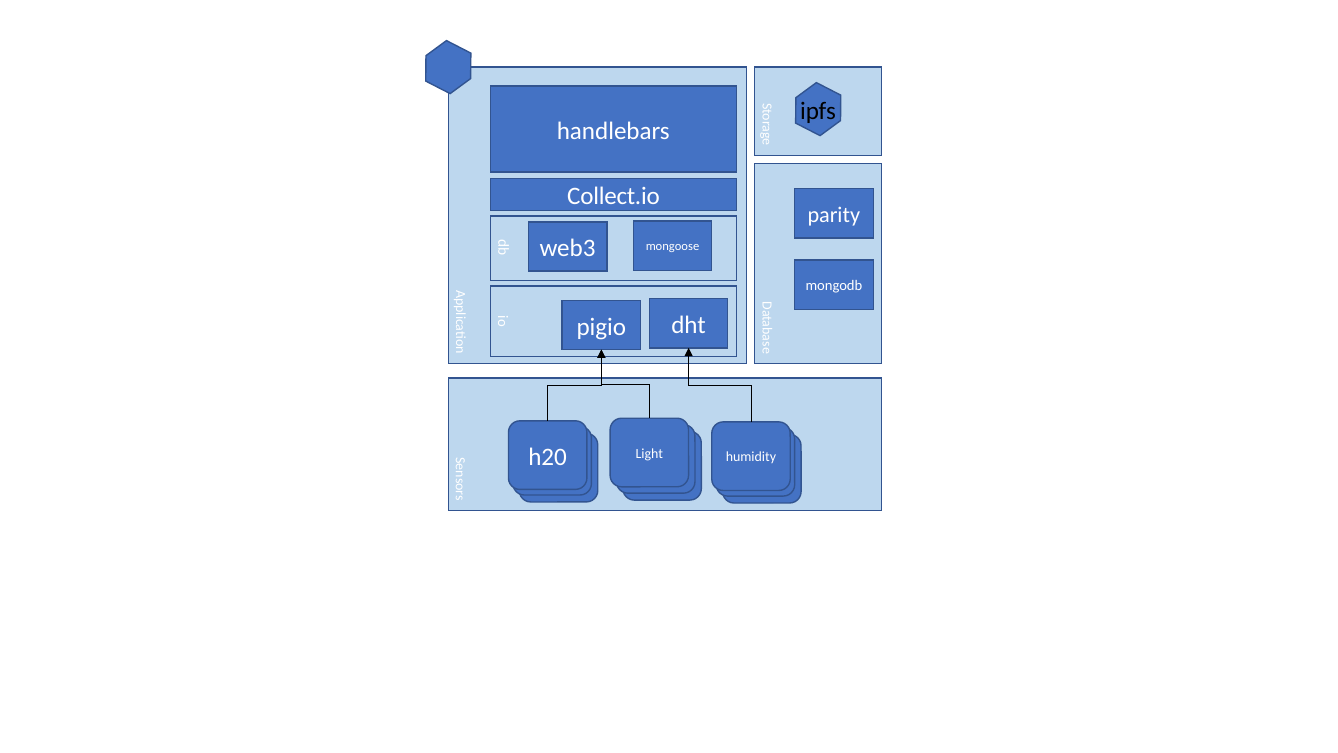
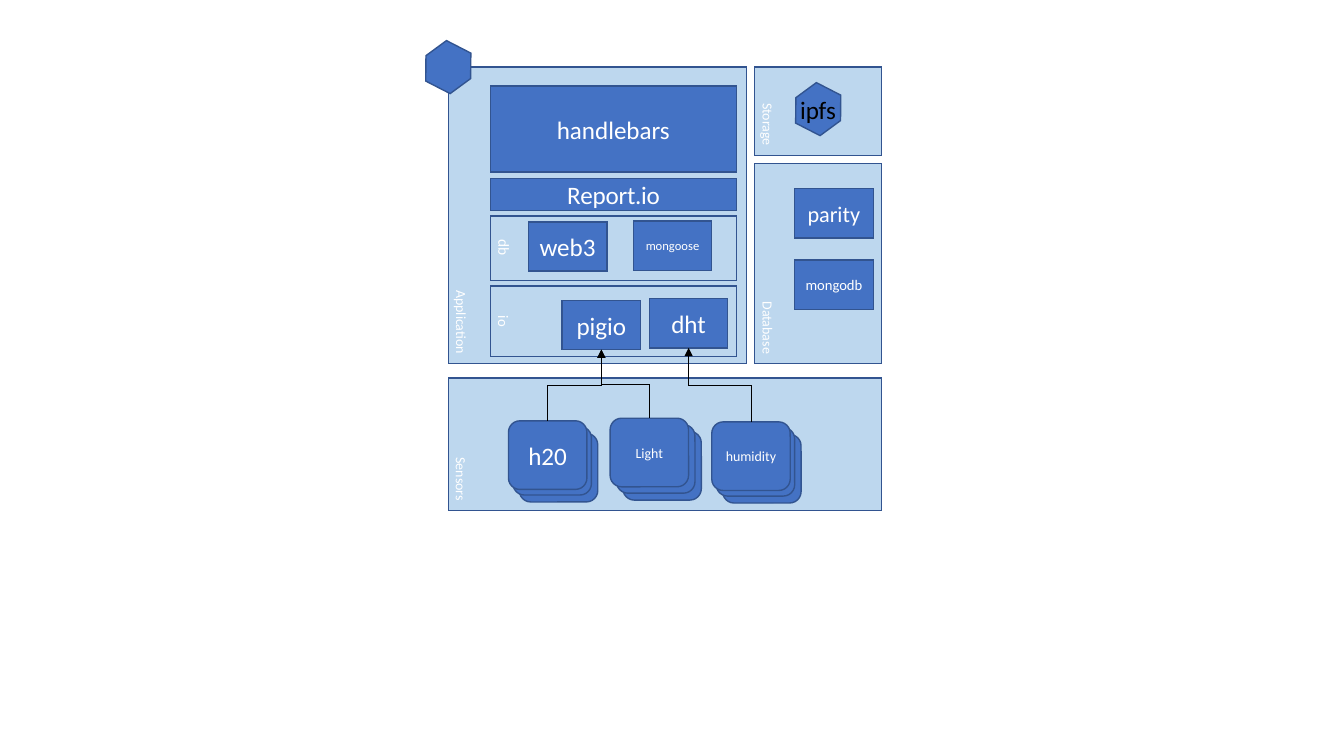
Collect.io: Collect.io -> Report.io
